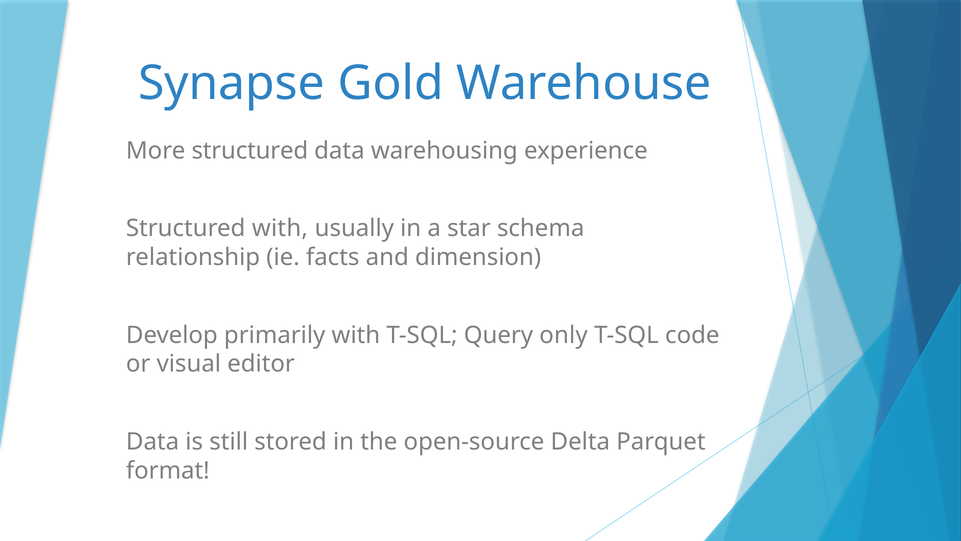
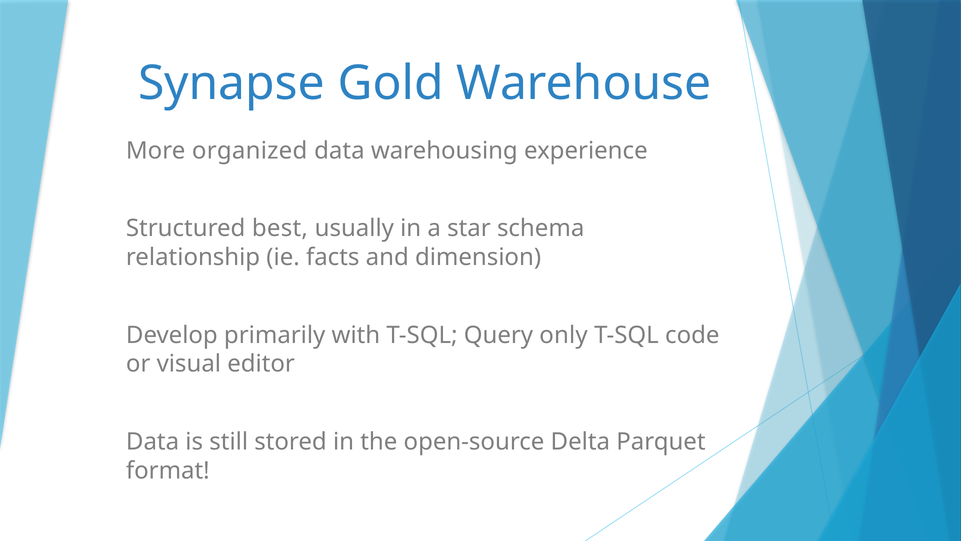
More structured: structured -> organized
Structured with: with -> best
